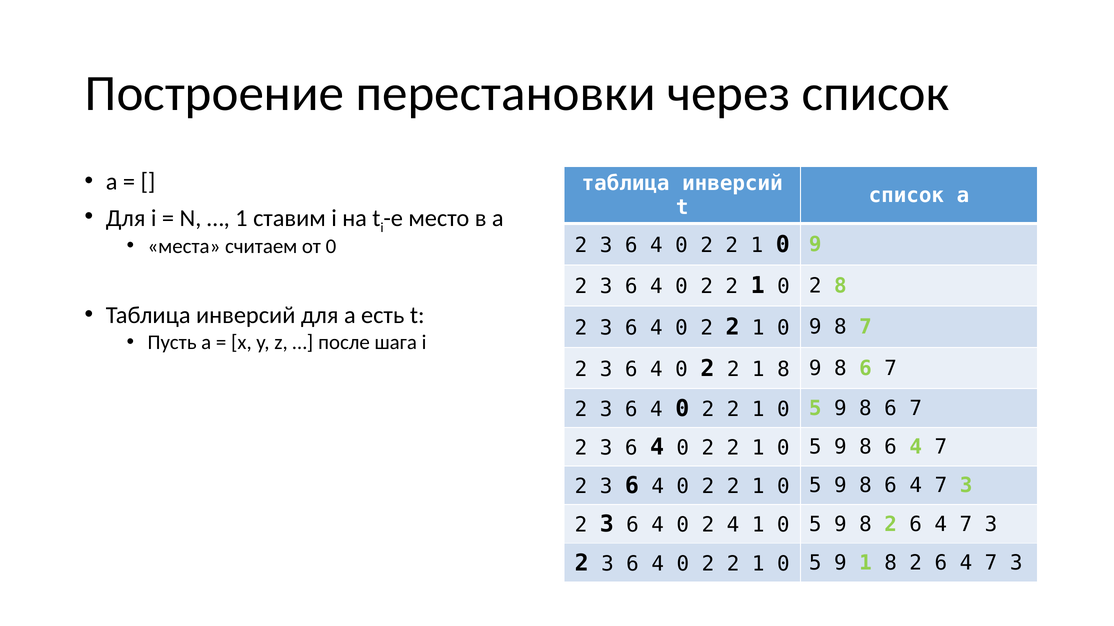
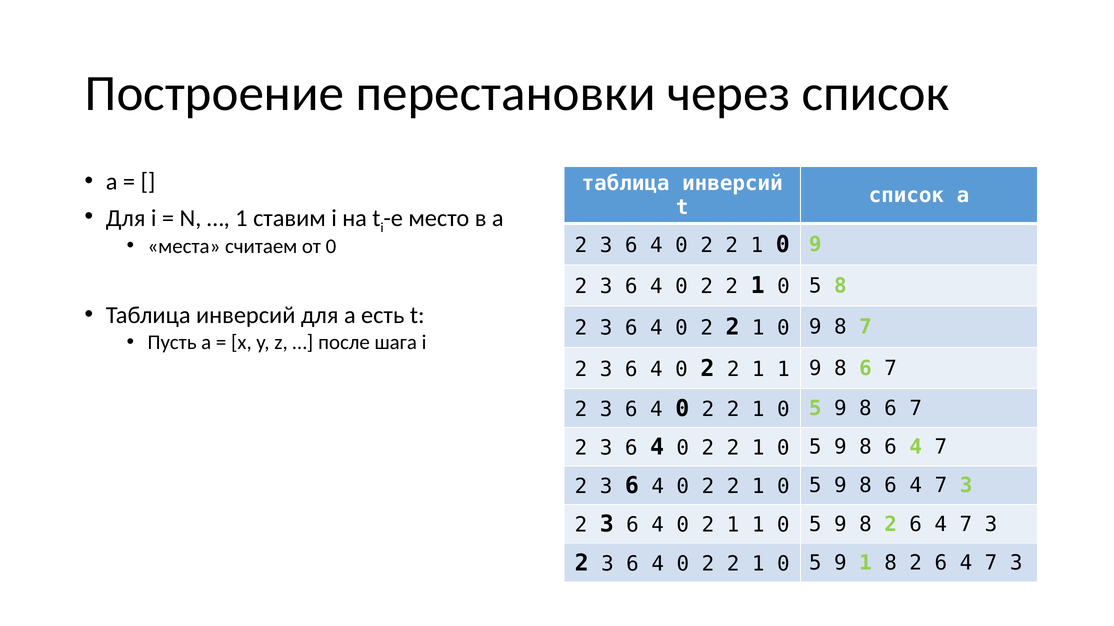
2 at (815, 286): 2 -> 5
2 2 1 8: 8 -> 1
0 2 4: 4 -> 1
